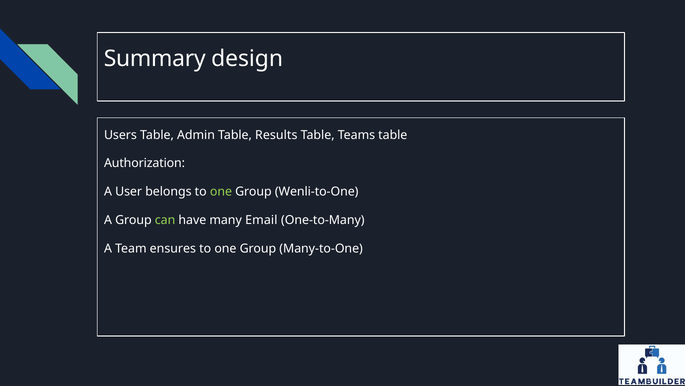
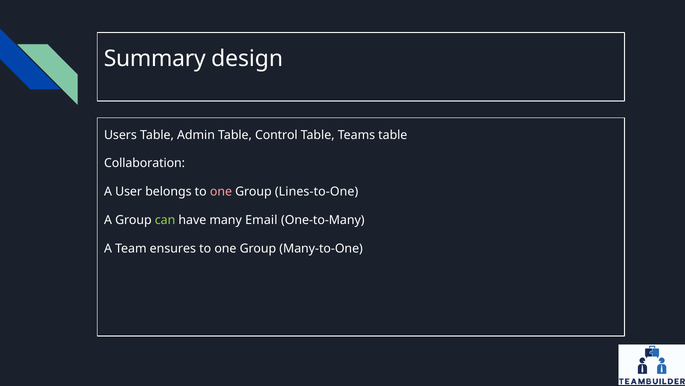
Results: Results -> Control
Authorization: Authorization -> Collaboration
one at (221, 192) colour: light green -> pink
Wenli-to-One: Wenli-to-One -> Lines-to-One
